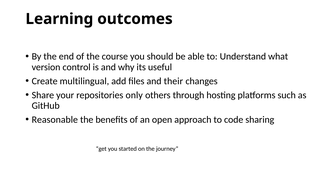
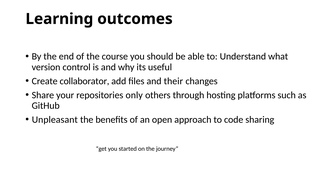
multilingual: multilingual -> collaborator
Reasonable: Reasonable -> Unpleasant
